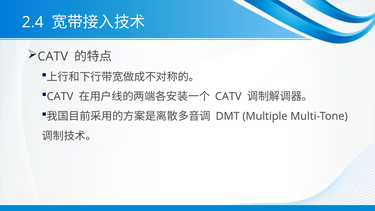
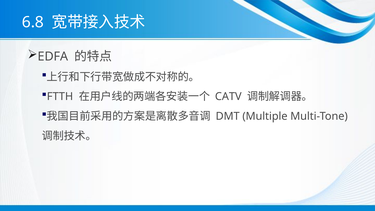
2.4: 2.4 -> 6.8
CATV at (53, 56): CATV -> EDFA
CATV at (60, 97): CATV -> FTTH
